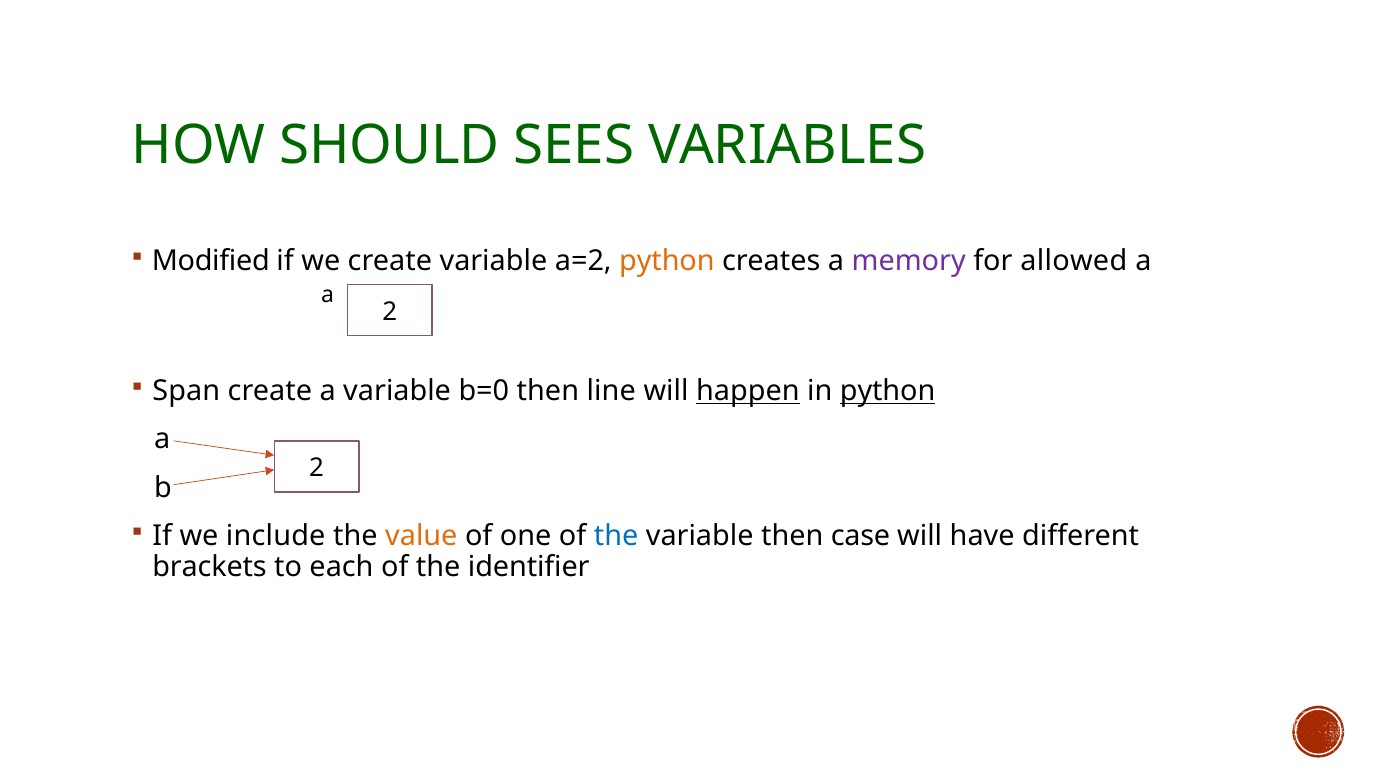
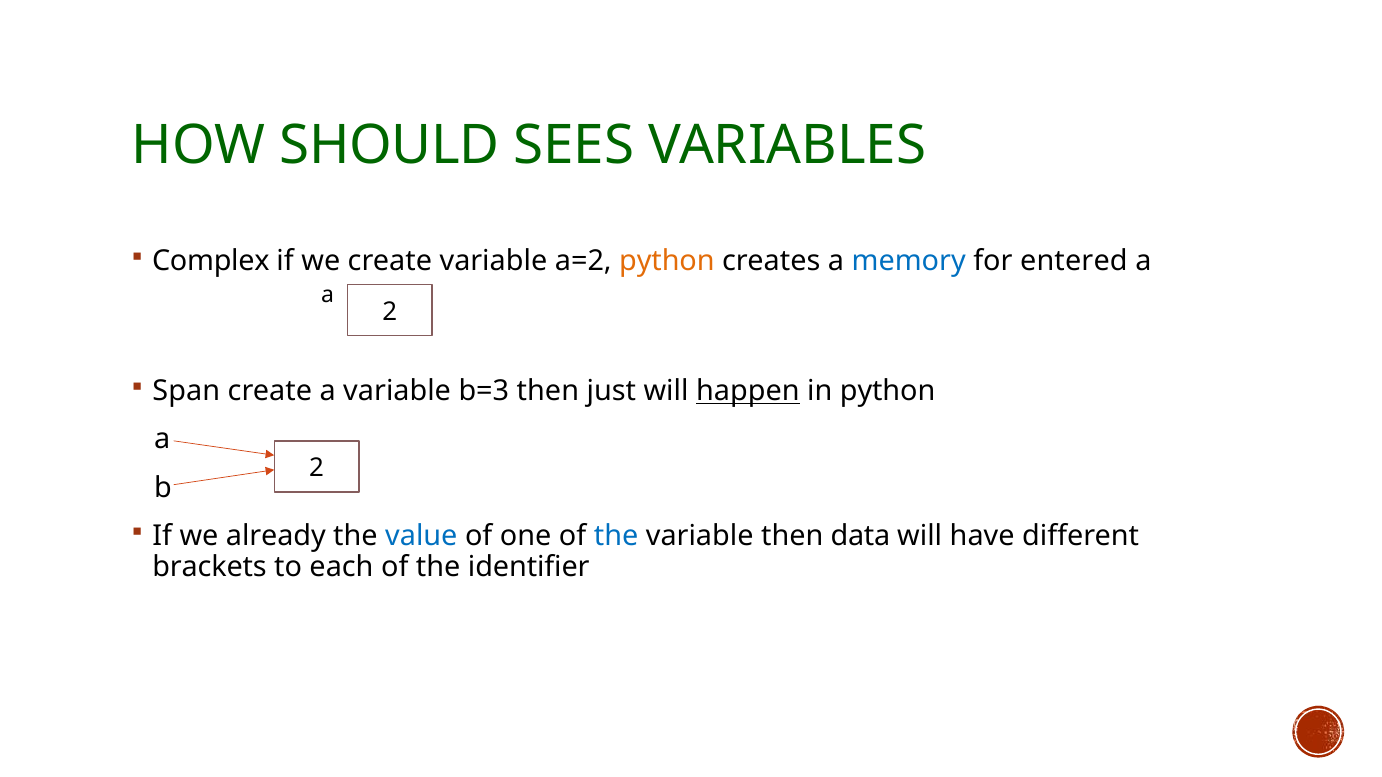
Modified: Modified -> Complex
memory colour: purple -> blue
allowed: allowed -> entered
b=0: b=0 -> b=3
line: line -> just
python at (888, 391) underline: present -> none
include: include -> already
value colour: orange -> blue
case: case -> data
